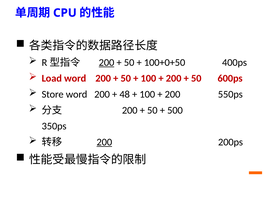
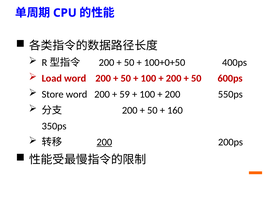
200 at (107, 63) underline: present -> none
48: 48 -> 59
500: 500 -> 160
